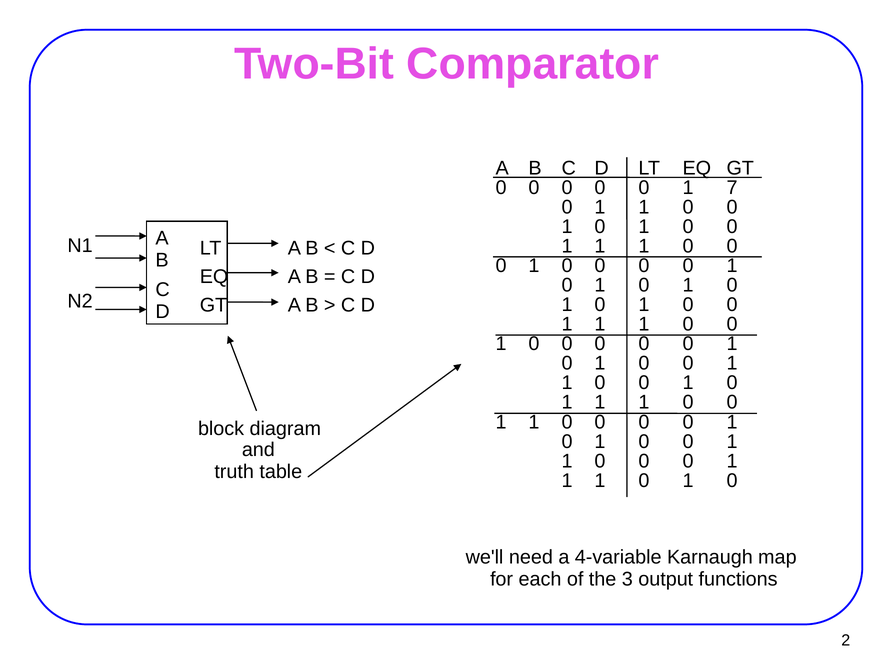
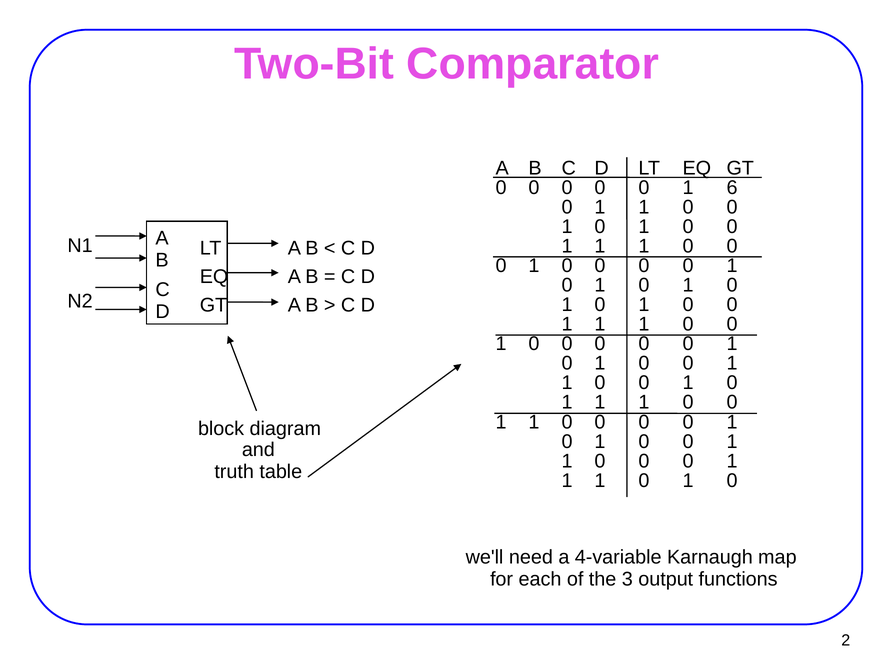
7: 7 -> 6
